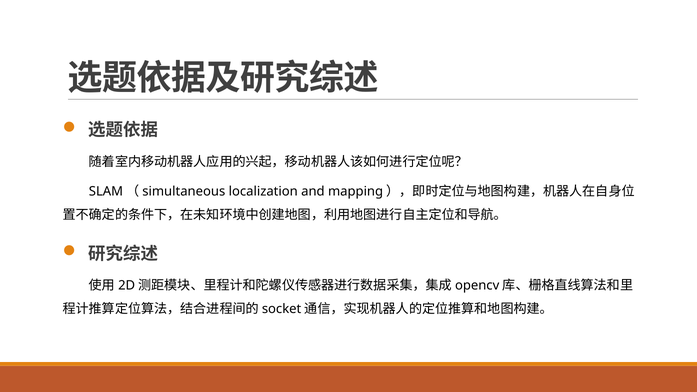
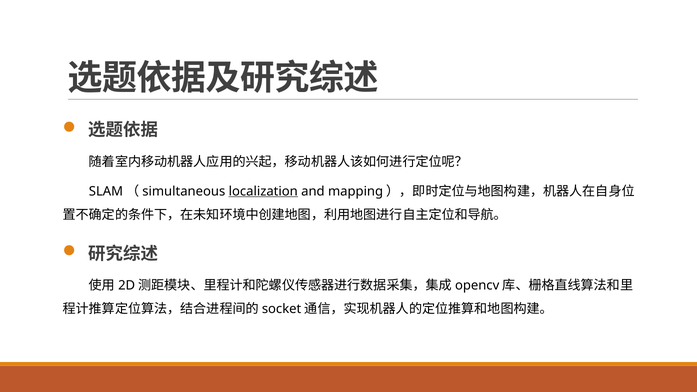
localization underline: none -> present
